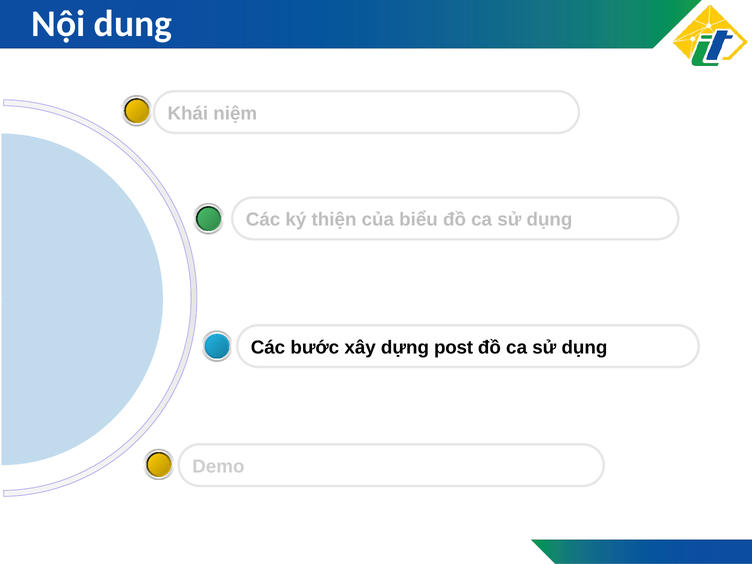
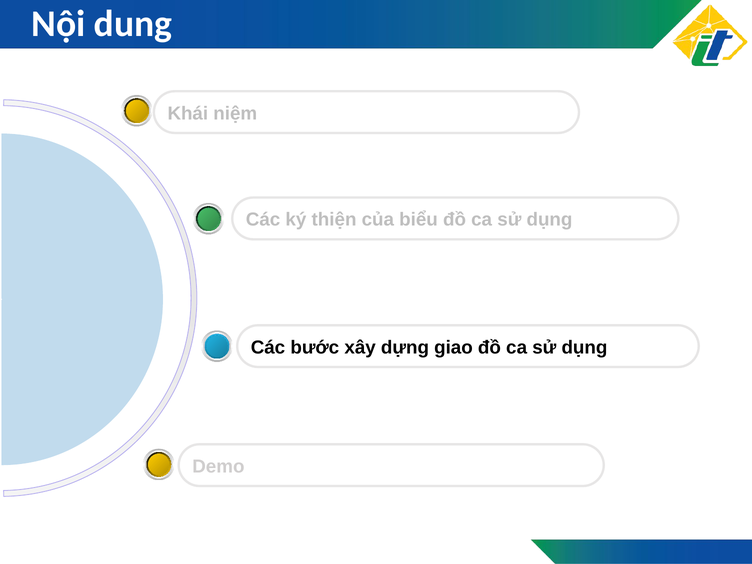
post: post -> giao
